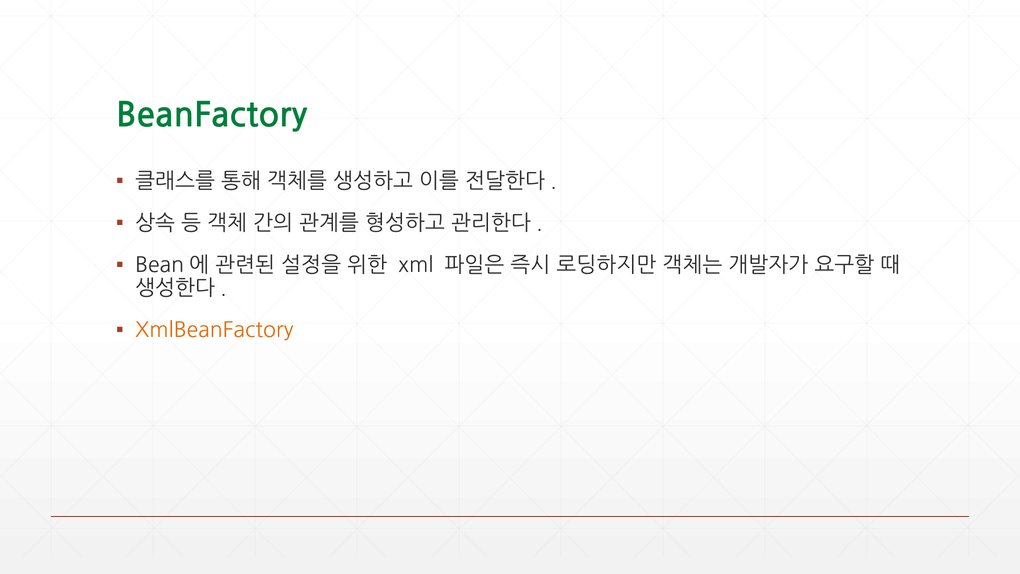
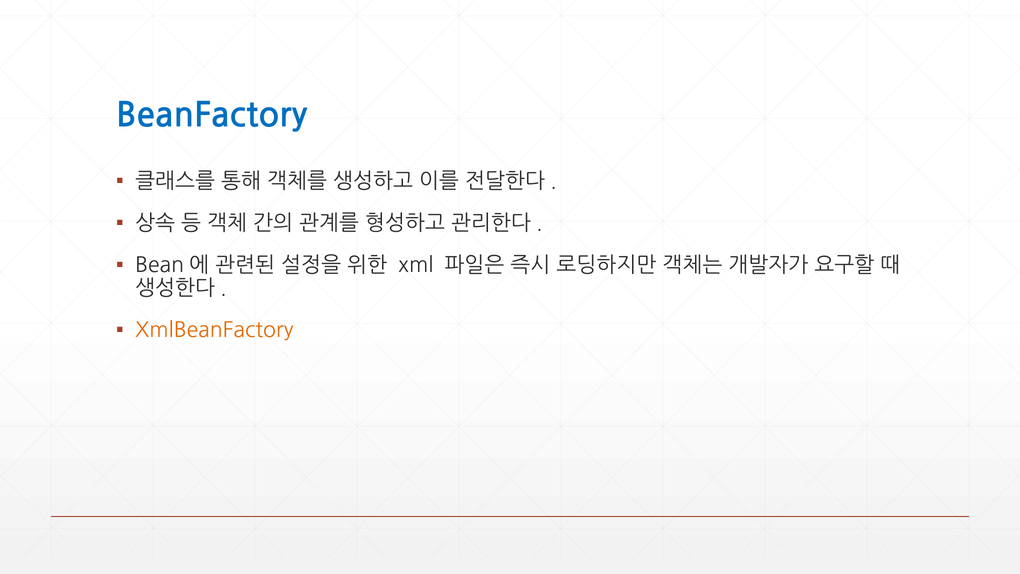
BeanFactory colour: green -> blue
